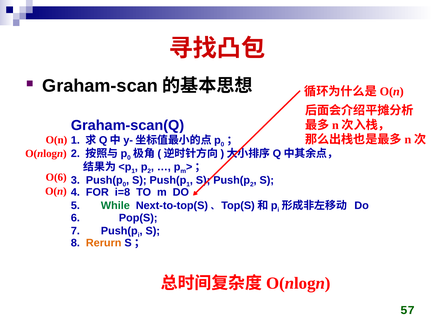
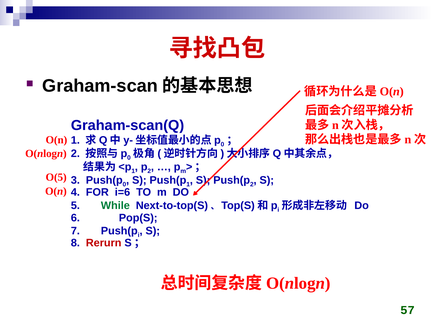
O(6: O(6 -> O(5
i=8: i=8 -> i=6
Rerurn colour: orange -> red
